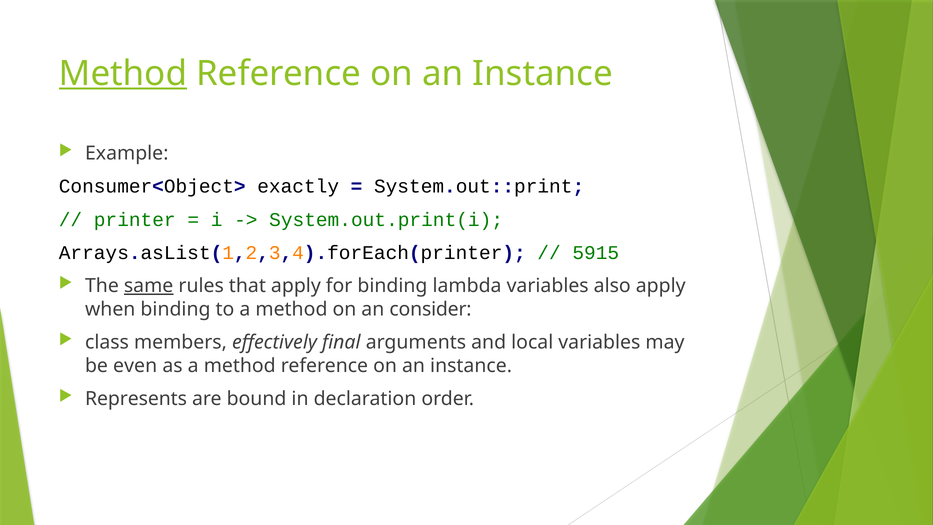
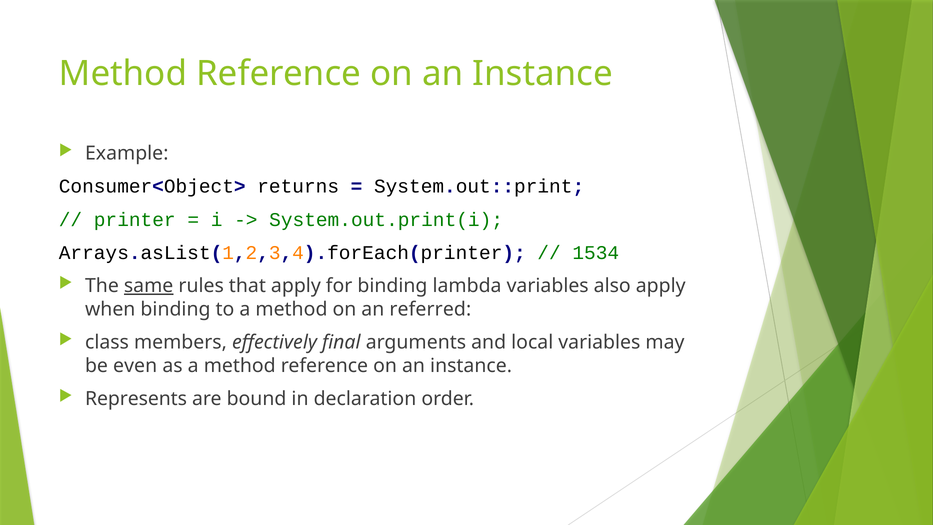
Method at (123, 74) underline: present -> none
exactly: exactly -> returns
5915: 5915 -> 1534
consider: consider -> referred
